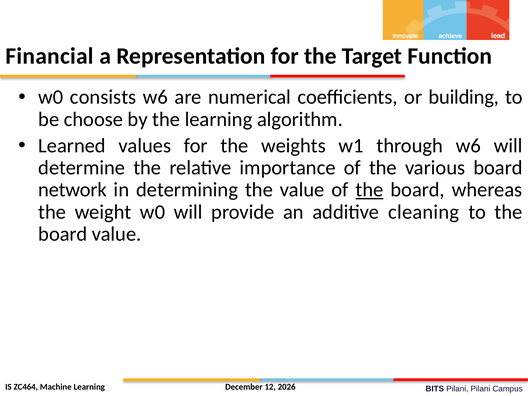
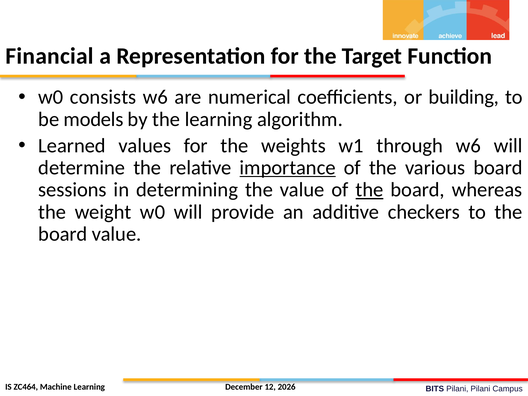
choose: choose -> models
importance underline: none -> present
network: network -> sessions
cleaning: cleaning -> checkers
